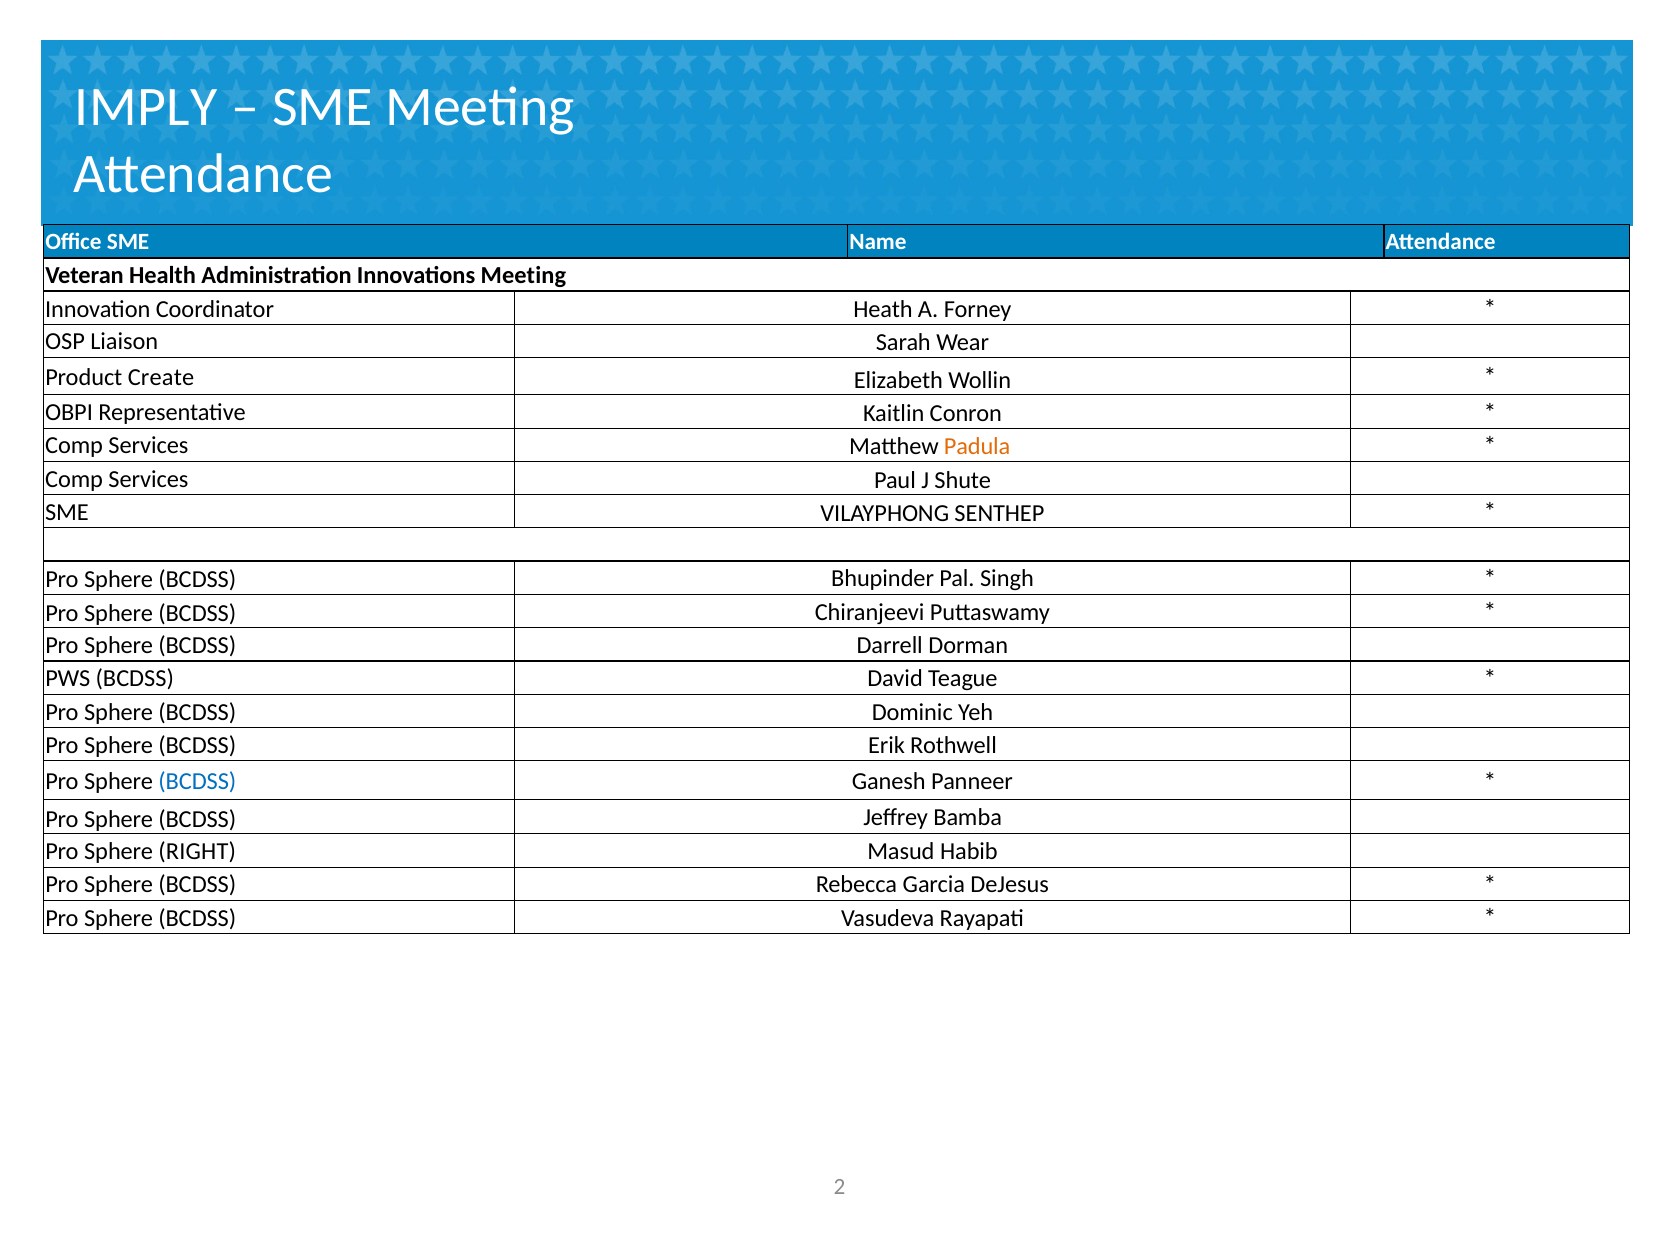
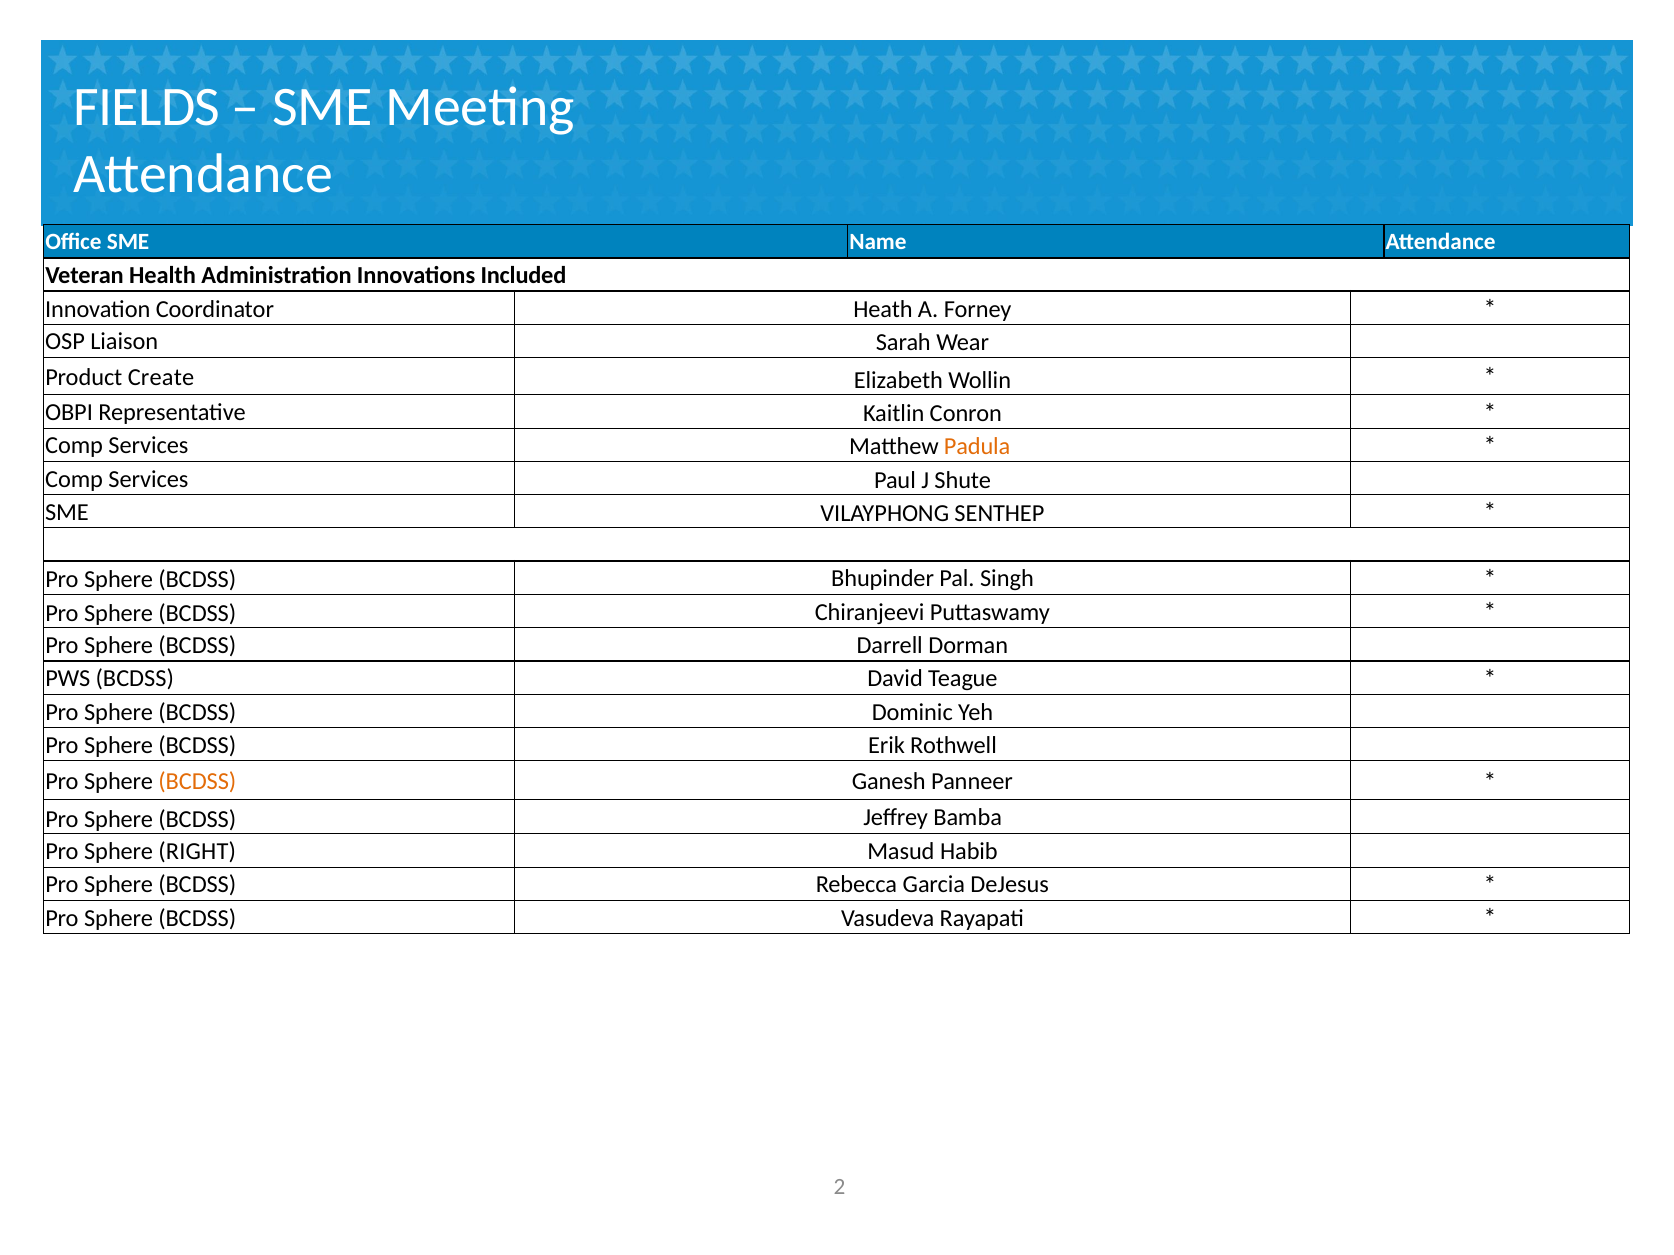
IMPLY: IMPLY -> FIELDS
Innovations Meeting: Meeting -> Included
BCDSS at (197, 782) colour: blue -> orange
